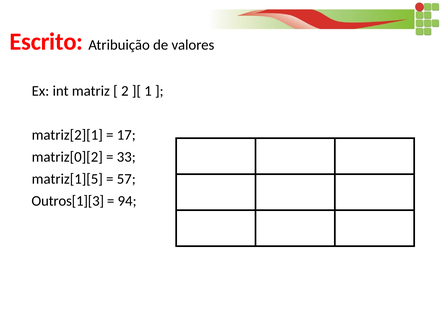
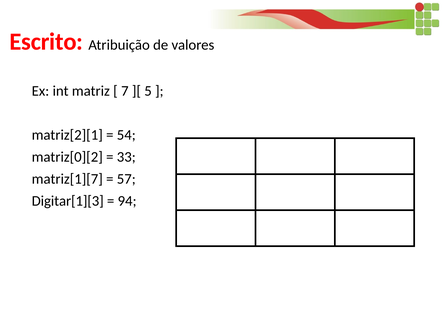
2: 2 -> 7
1: 1 -> 5
17: 17 -> 54
matriz[1][5: matriz[1][5 -> matriz[1][7
Outros[1][3: Outros[1][3 -> Digitar[1][3
